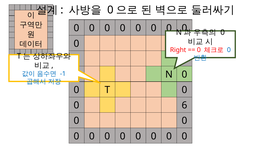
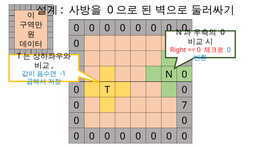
6: 6 -> 7
